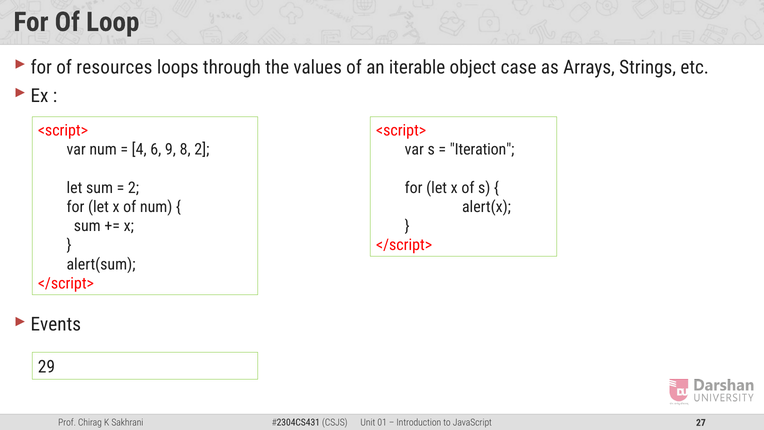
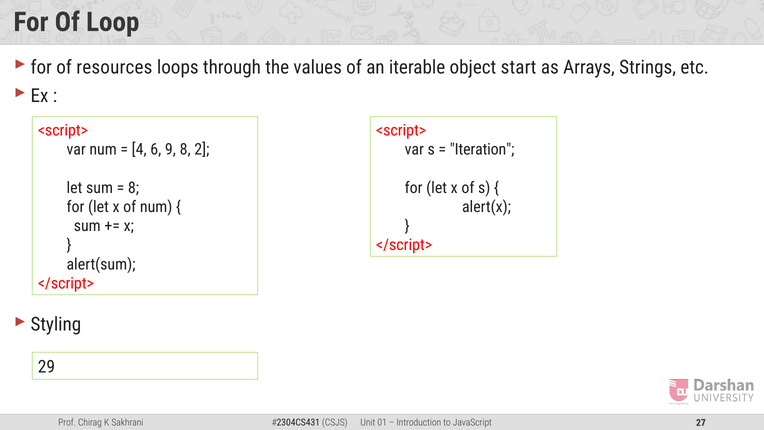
case: case -> start
2 at (133, 188): 2 -> 8
Events: Events -> Styling
